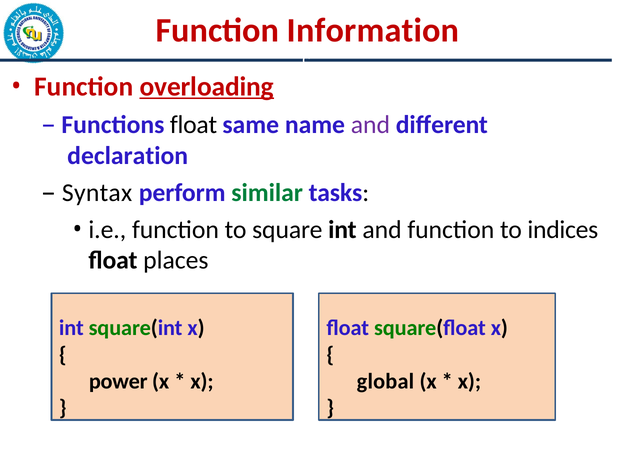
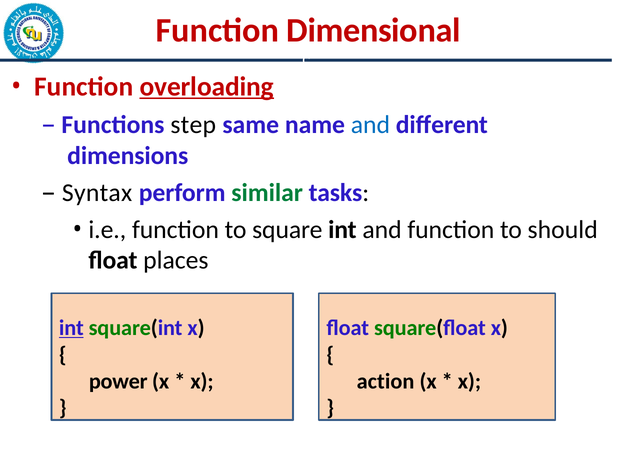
Information: Information -> Dimensional
Functions float: float -> step
and at (370, 125) colour: purple -> blue
declaration: declaration -> dimensions
indices: indices -> should
int at (71, 328) underline: none -> present
global: global -> action
